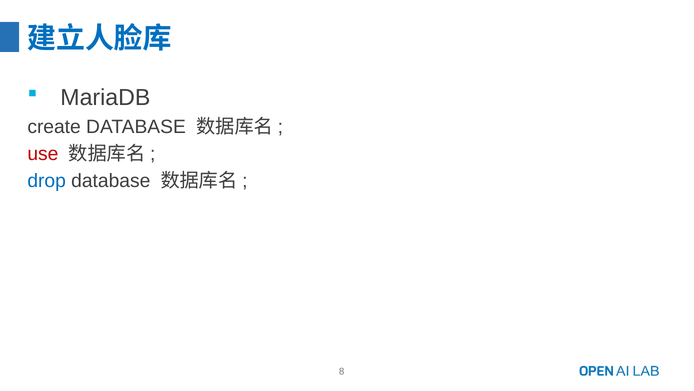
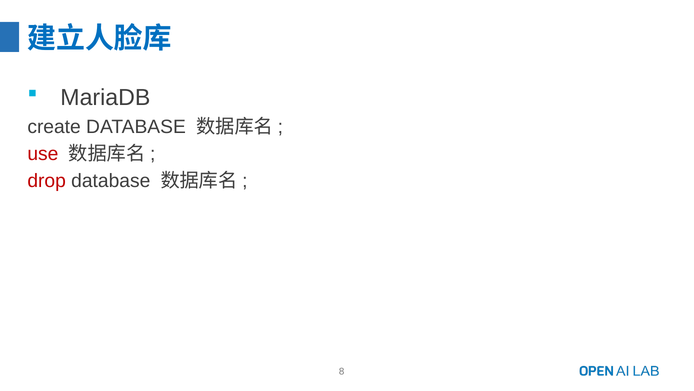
drop colour: blue -> red
